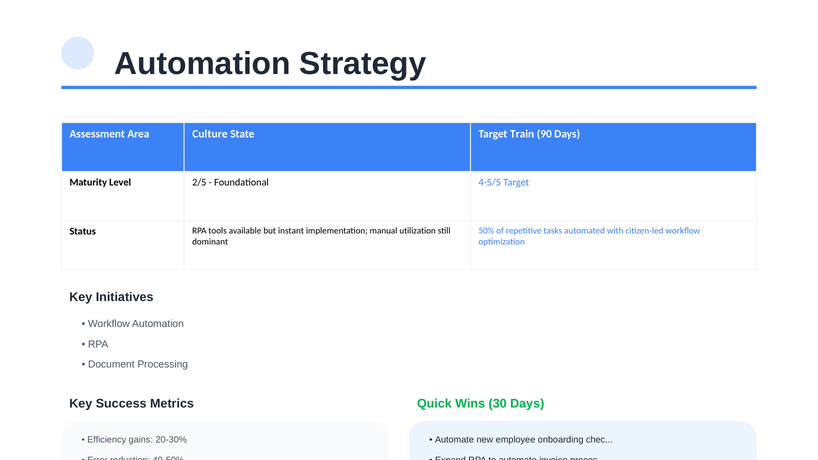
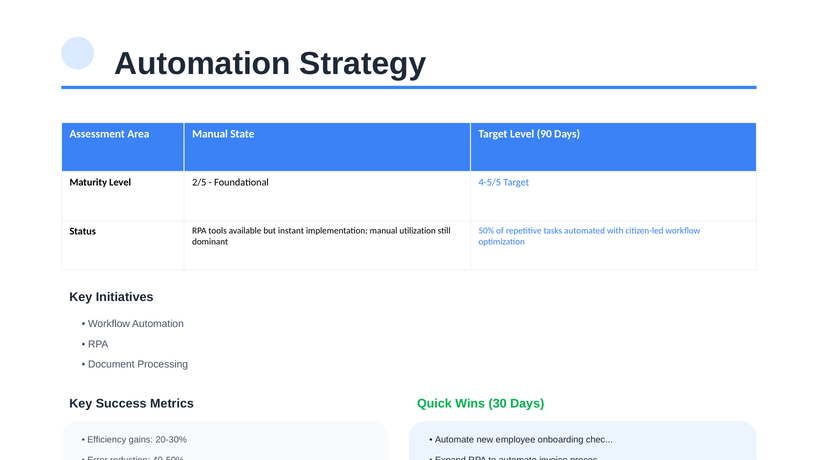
Area Culture: Culture -> Manual
Target Train: Train -> Level
